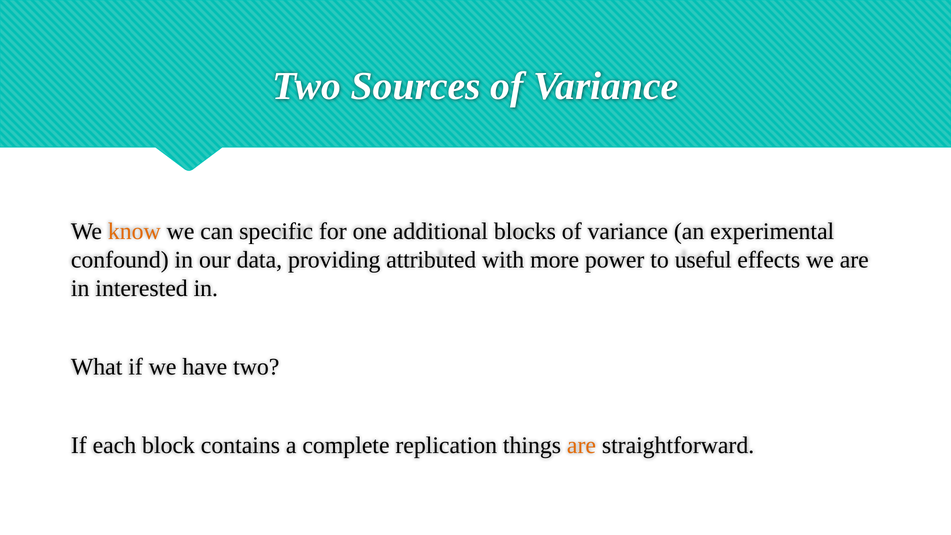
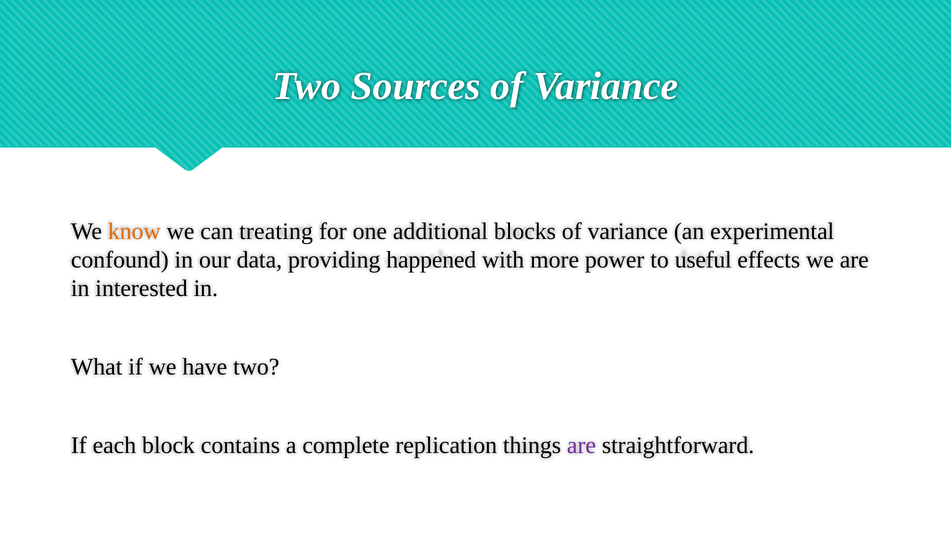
specific: specific -> treating
attributed: attributed -> happened
are at (581, 445) colour: orange -> purple
